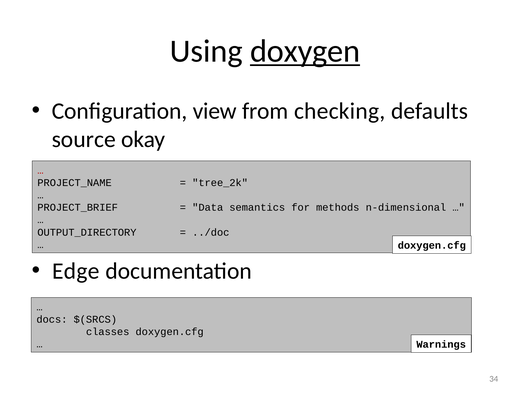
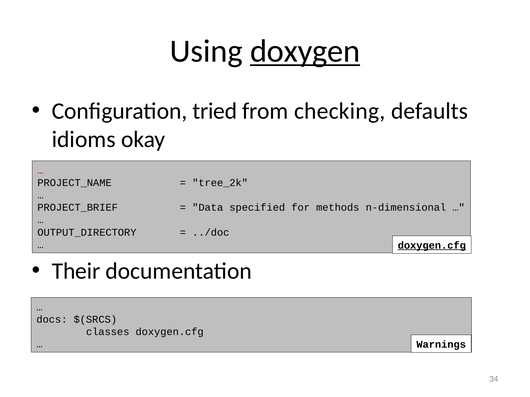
view: view -> tried
source: source -> idioms
semantics: semantics -> specified
doxygen.cfg at (432, 246) underline: none -> present
Edge: Edge -> Their
